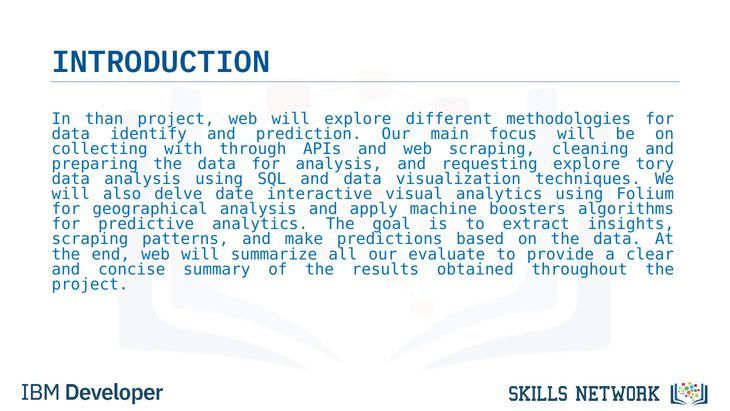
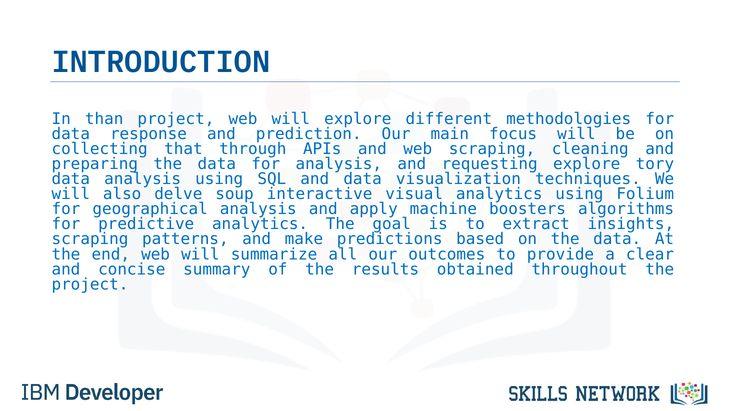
identify: identify -> response
with: with -> that
date: date -> soup
evaluate: evaluate -> outcomes
